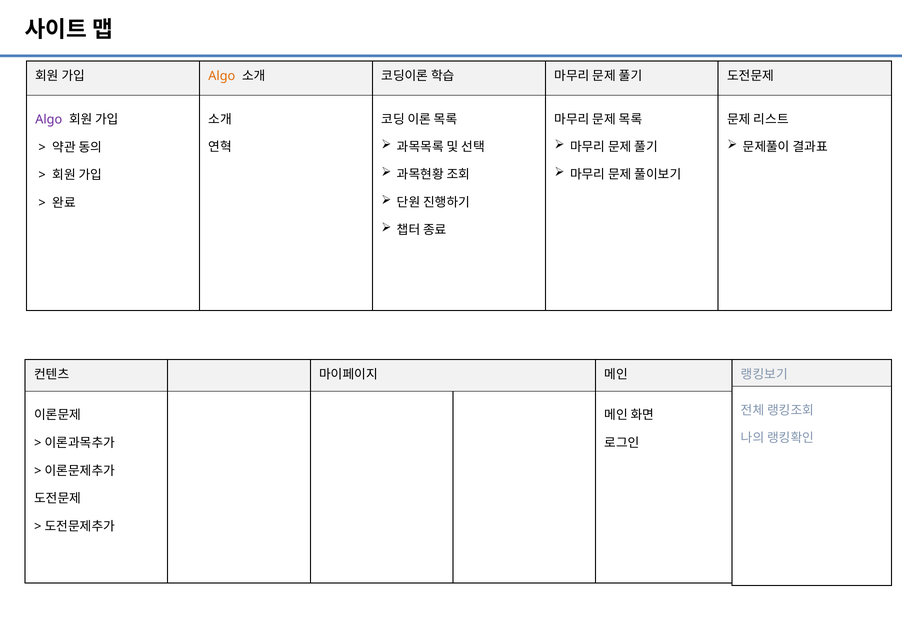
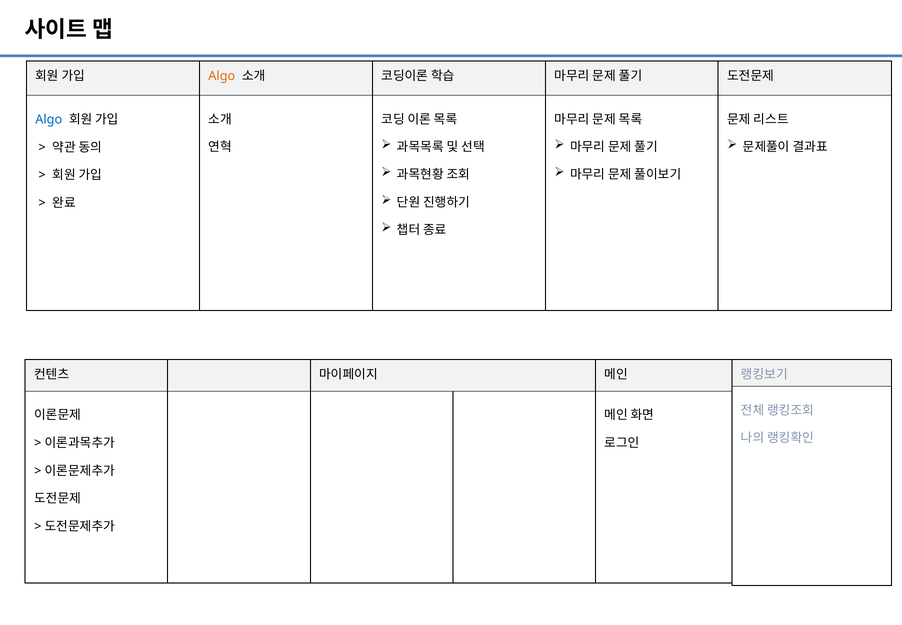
Algo at (49, 119) colour: purple -> blue
